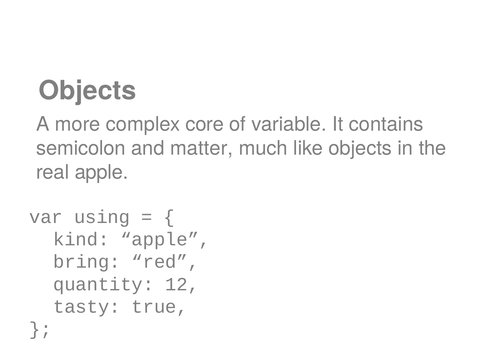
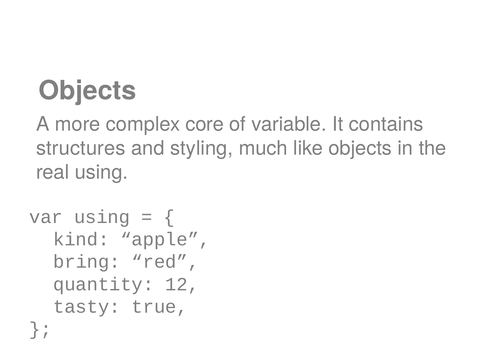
semicolon: semicolon -> structures
matter: matter -> styling
real apple: apple -> using
